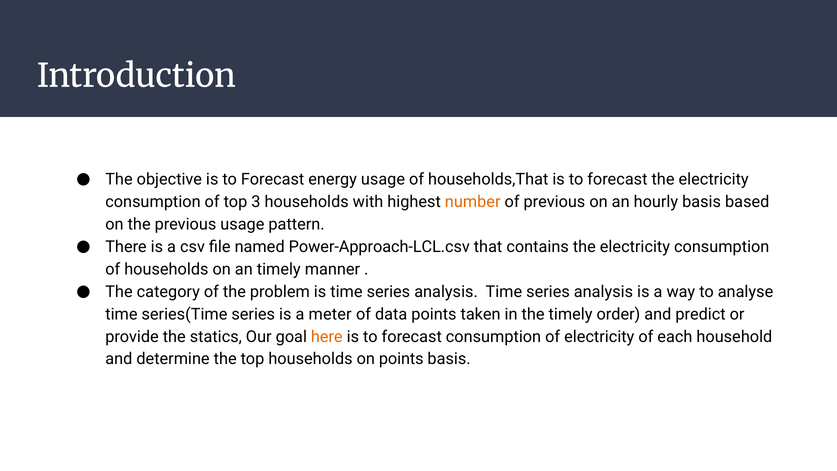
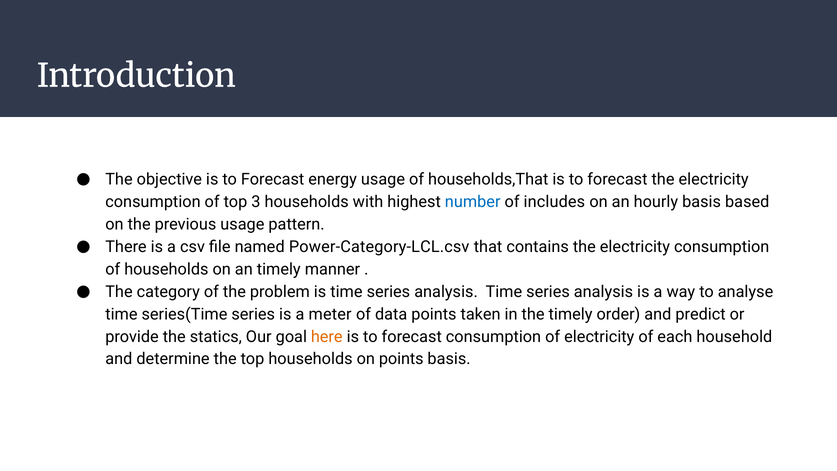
number colour: orange -> blue
of previous: previous -> includes
Power-Approach-LCL.csv: Power-Approach-LCL.csv -> Power-Category-LCL.csv
